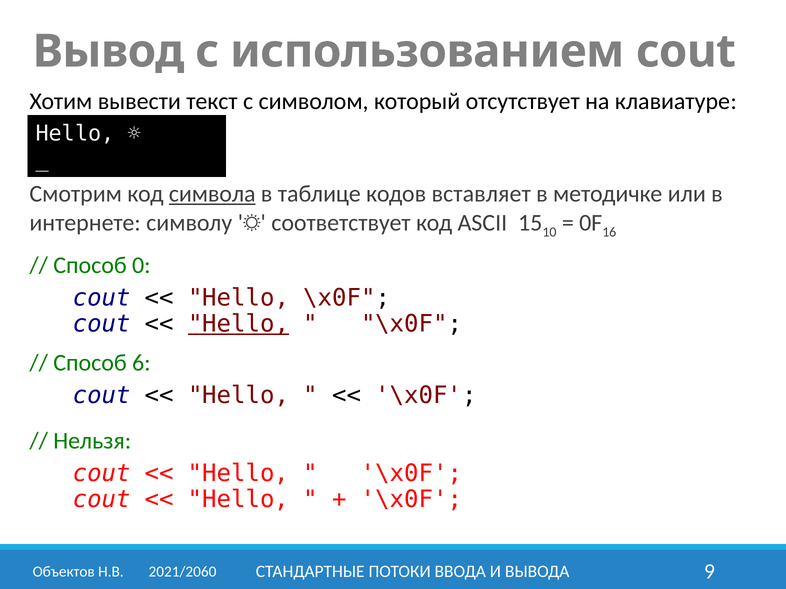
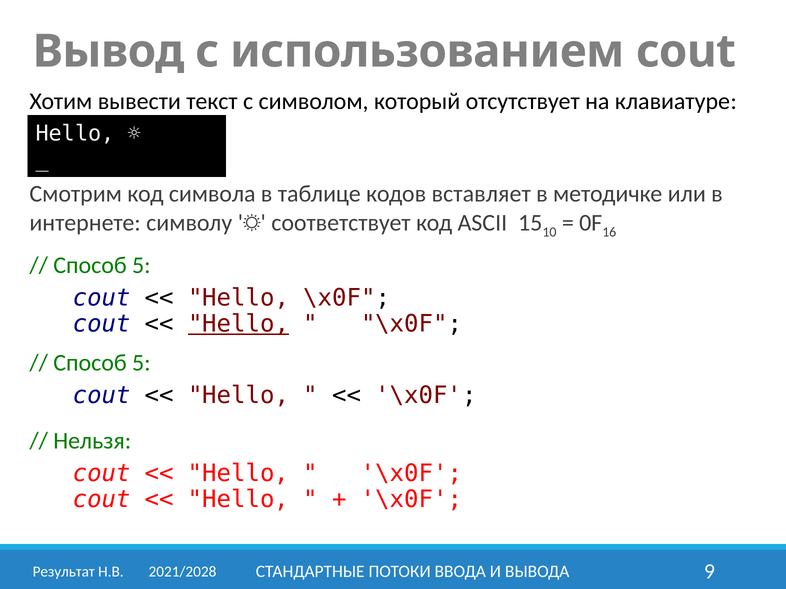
символа underline: present -> none
0 at (141, 266): 0 -> 5
6 at (141, 363): 6 -> 5
Объектов: Объектов -> Результат
2021/2060: 2021/2060 -> 2021/2028
